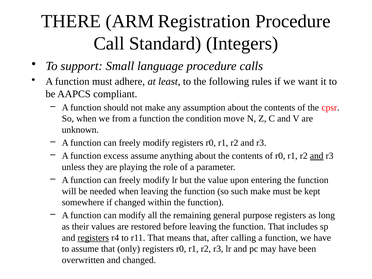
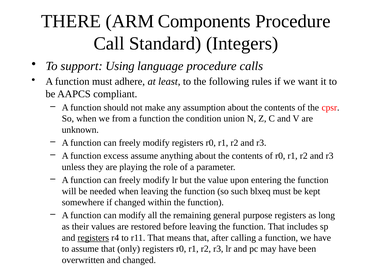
Registration: Registration -> Components
Small: Small -> Using
move: move -> union
and at (317, 156) underline: present -> none
such make: make -> blxeq
